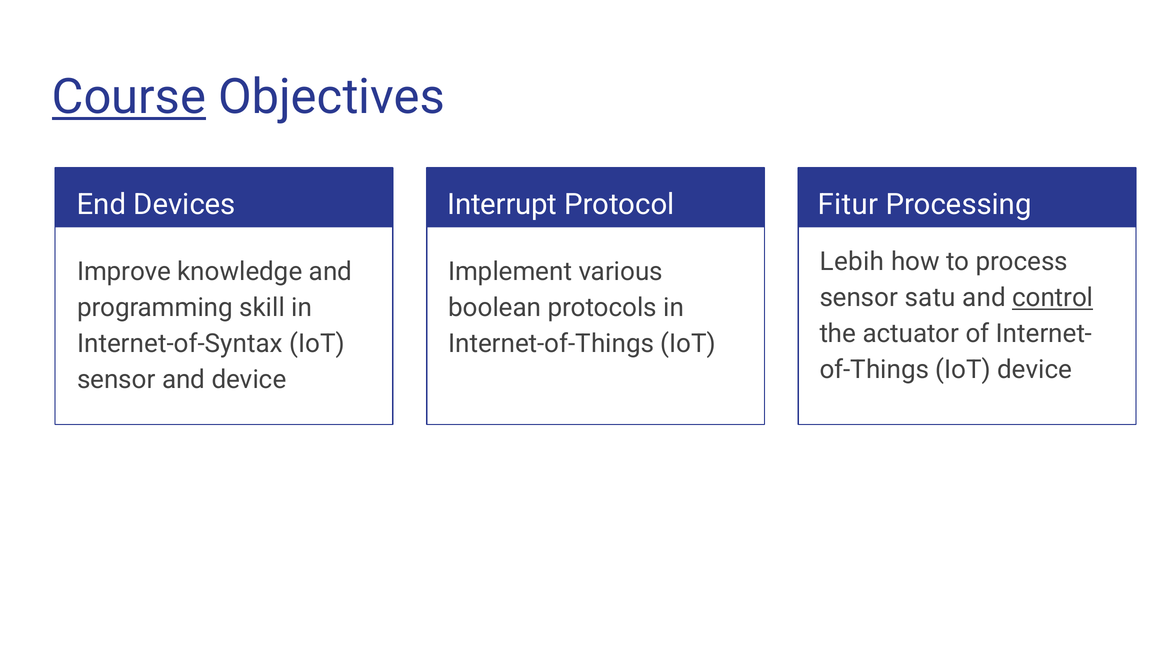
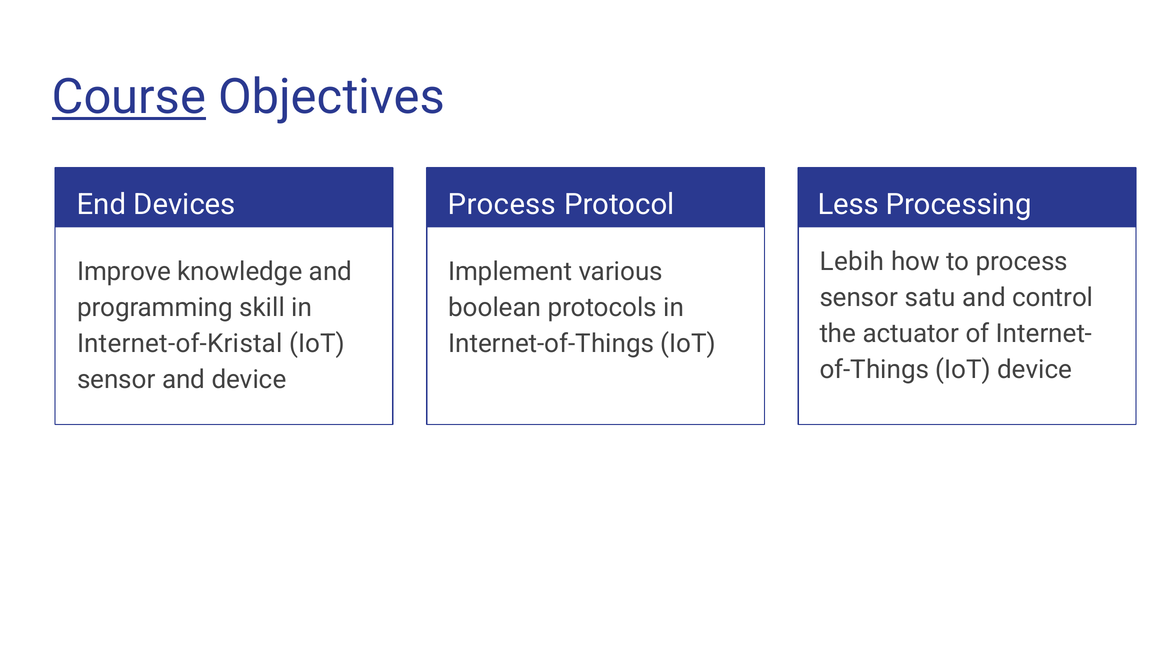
Interrupt at (502, 204): Interrupt -> Process
Fitur: Fitur -> Less
control underline: present -> none
Internet-of-Syntax: Internet-of-Syntax -> Internet-of-Kristal
